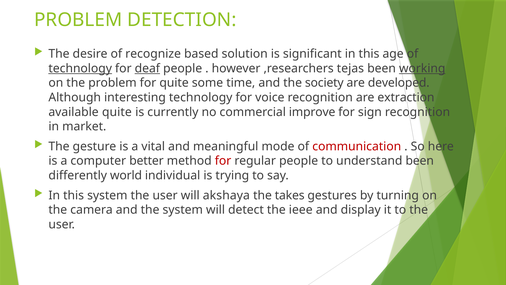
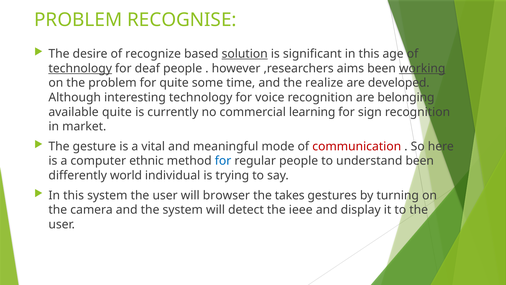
DETECTION: DETECTION -> RECOGNISE
solution underline: none -> present
deaf underline: present -> none
tejas: tejas -> aims
society: society -> realize
extraction: extraction -> belonging
improve: improve -> learning
better: better -> ethnic
for at (223, 161) colour: red -> blue
akshaya: akshaya -> browser
